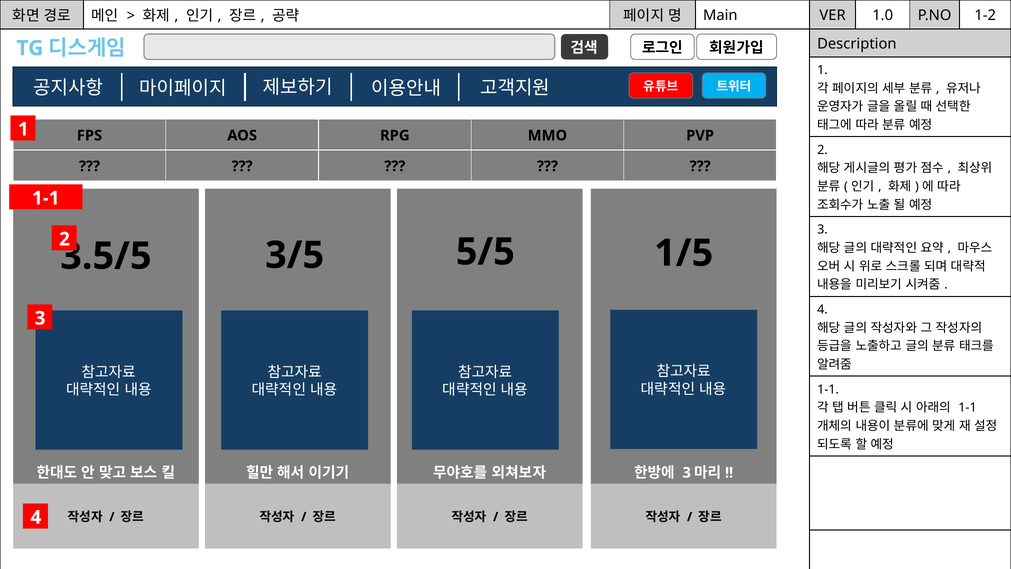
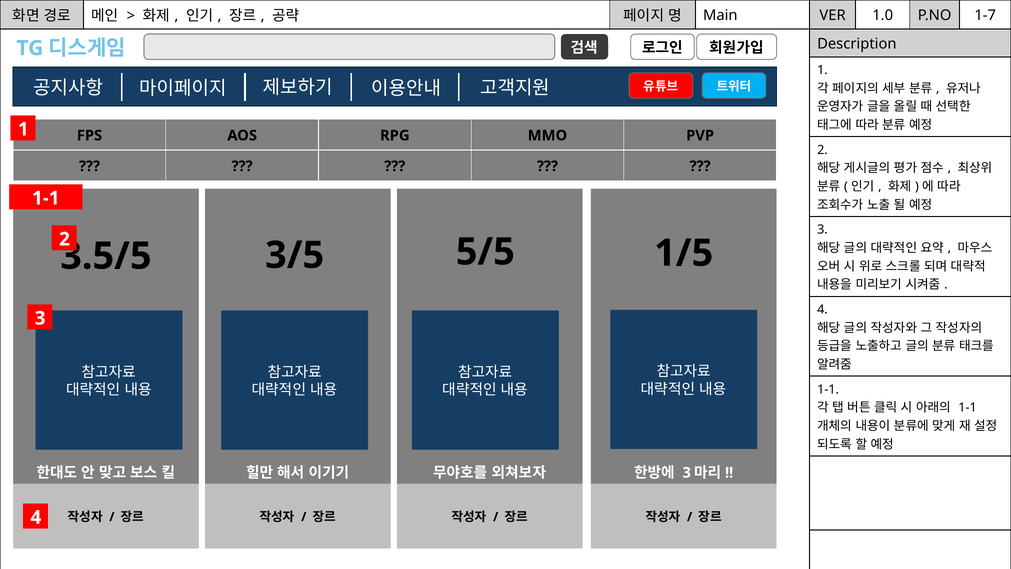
1-2: 1-2 -> 1-7
